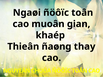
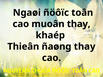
muoân gian: gian -> thay
